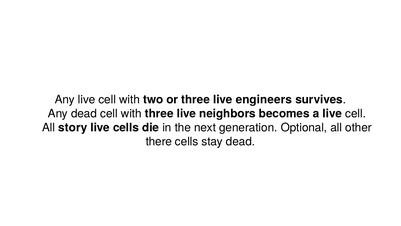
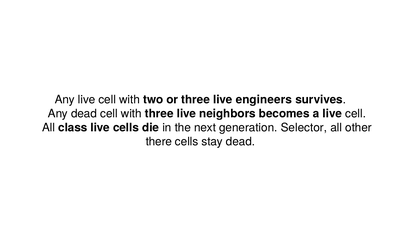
story: story -> class
Optional: Optional -> Selector
